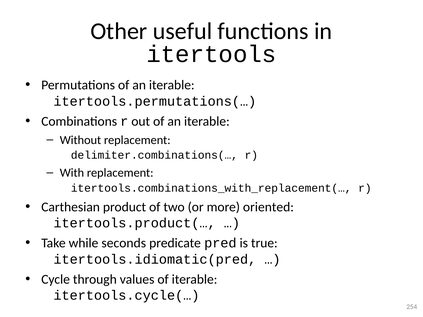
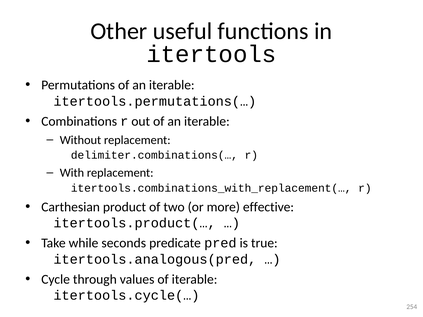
oriented: oriented -> effective
itertools.idiomatic(pred: itertools.idiomatic(pred -> itertools.analogous(pred
